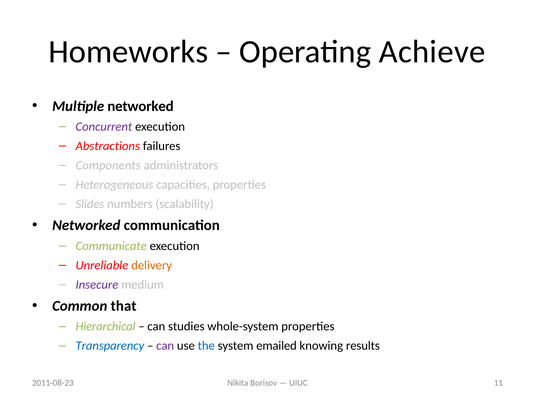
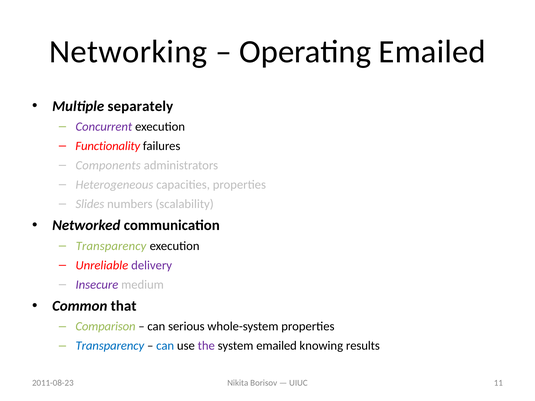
Homeworks: Homeworks -> Networking
Operating Achieve: Achieve -> Emailed
Multiple networked: networked -> separately
Abstractions: Abstractions -> Functionality
Communicate at (111, 246): Communicate -> Transparency
delivery colour: orange -> purple
Hierarchical: Hierarchical -> Comparison
studies: studies -> serious
can at (165, 346) colour: purple -> blue
the colour: blue -> purple
